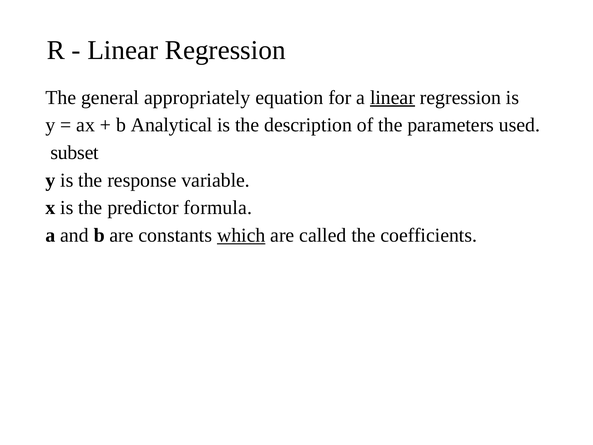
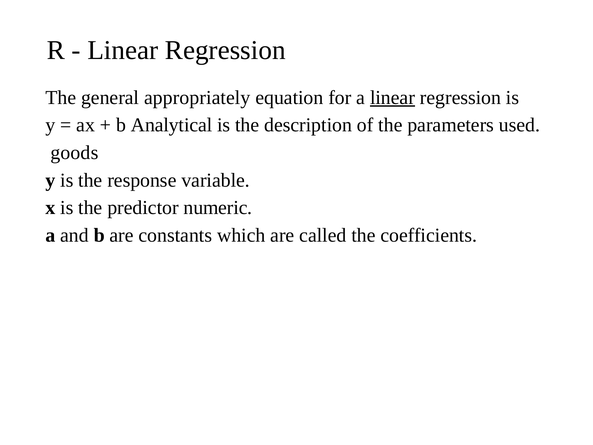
subset: subset -> goods
formula: formula -> numeric
which underline: present -> none
